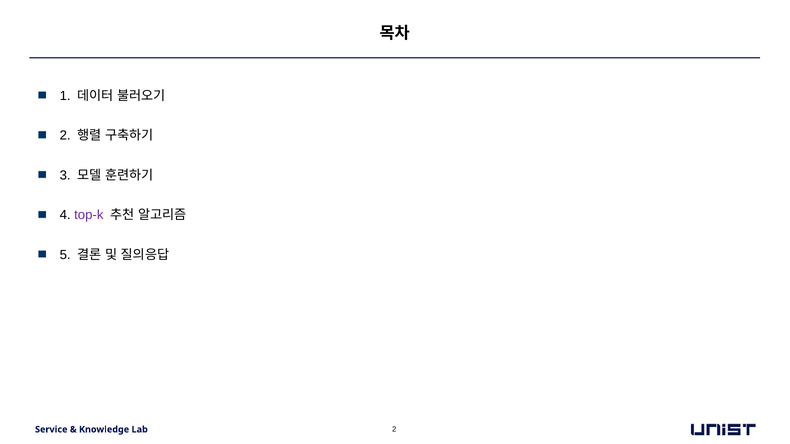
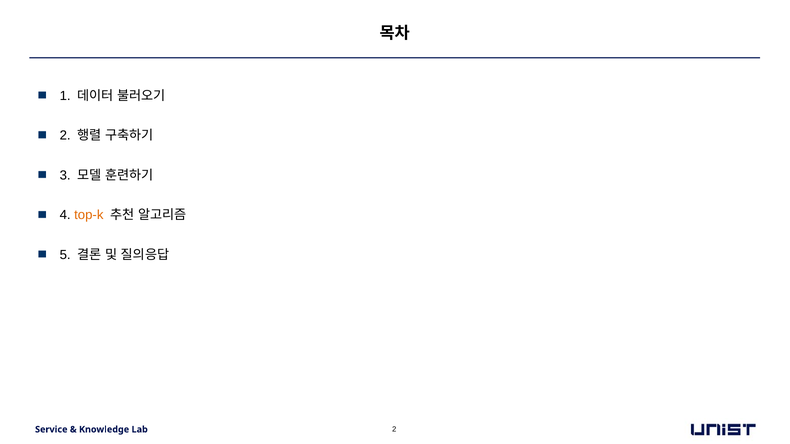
top-k colour: purple -> orange
